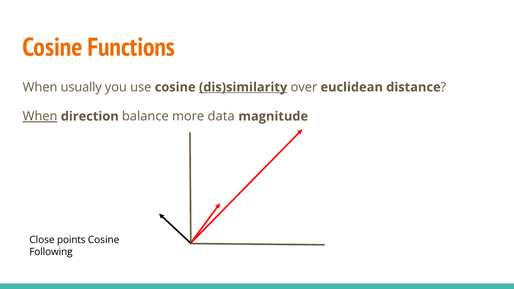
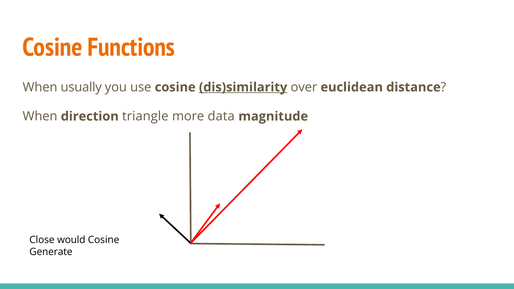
When at (40, 116) underline: present -> none
balance: balance -> triangle
points: points -> would
Following: Following -> Generate
